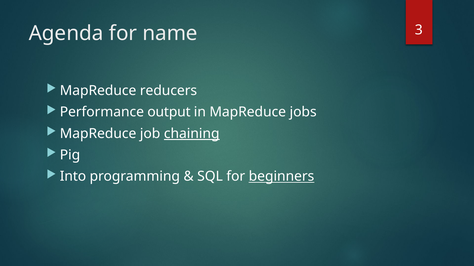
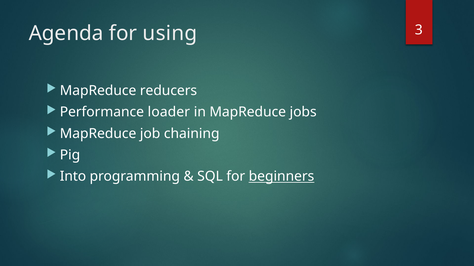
name: name -> using
output: output -> loader
chaining underline: present -> none
